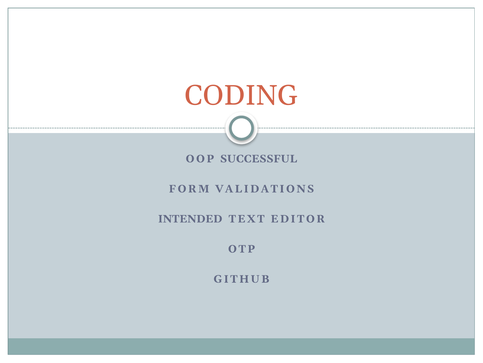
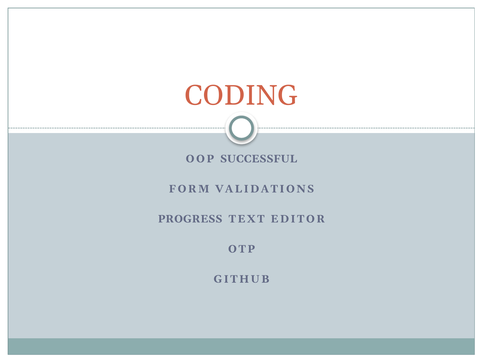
INTENDED: INTENDED -> PROGRESS
